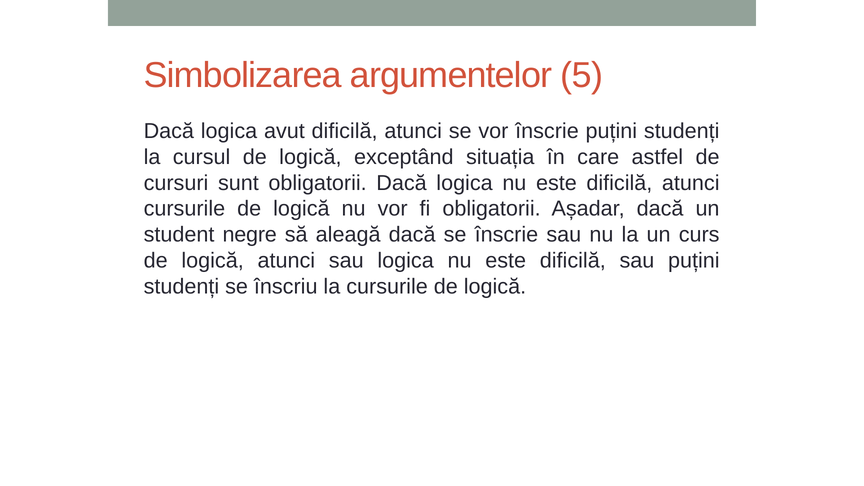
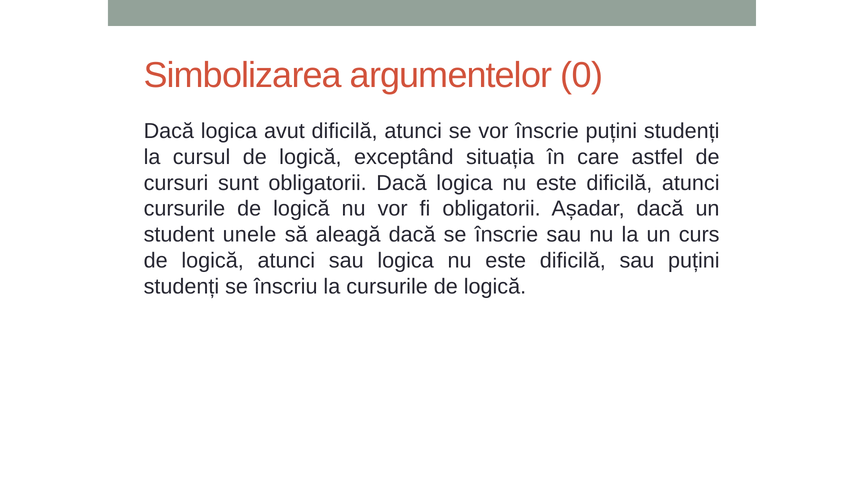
5: 5 -> 0
negre: negre -> unele
